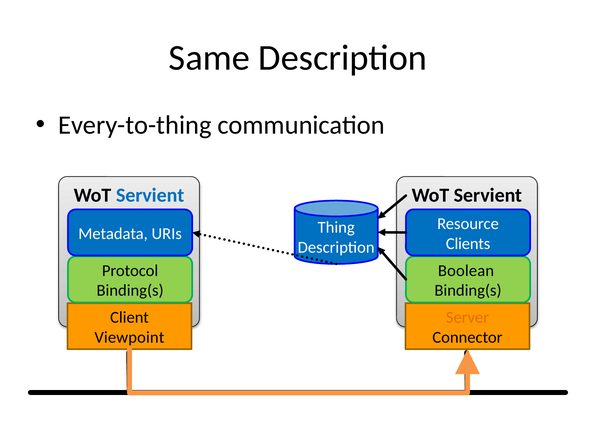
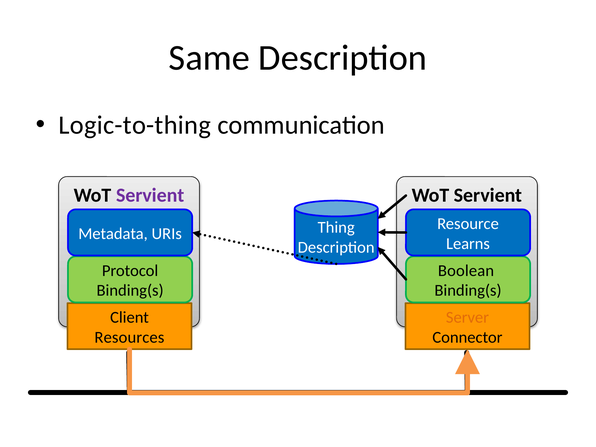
Every-to-thing: Every-to-thing -> Logic-to-thing
Servient at (150, 195) colour: blue -> purple
Clients: Clients -> Learns
Viewpoint: Viewpoint -> Resources
